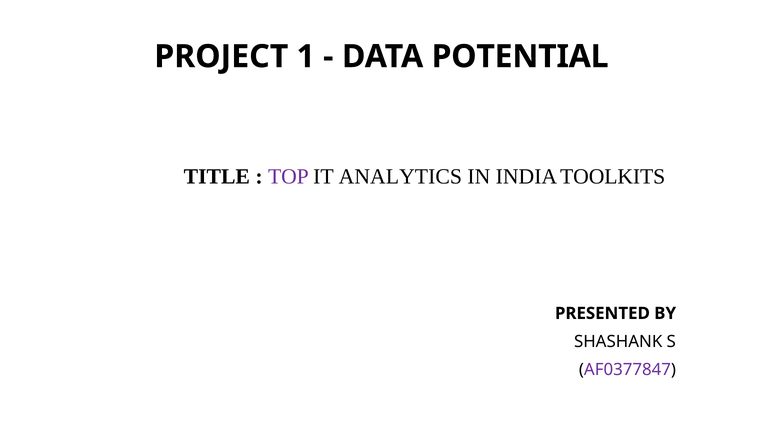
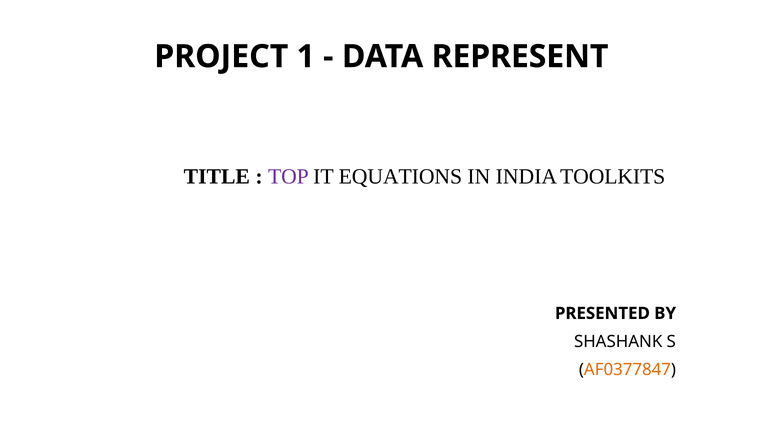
POTENTIAL: POTENTIAL -> REPRESENT
ANALYTICS: ANALYTICS -> EQUATIONS
AF0377847 colour: purple -> orange
